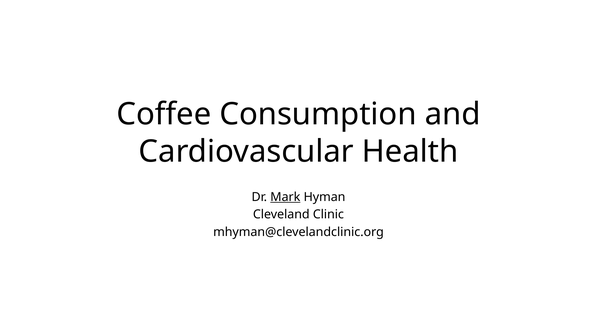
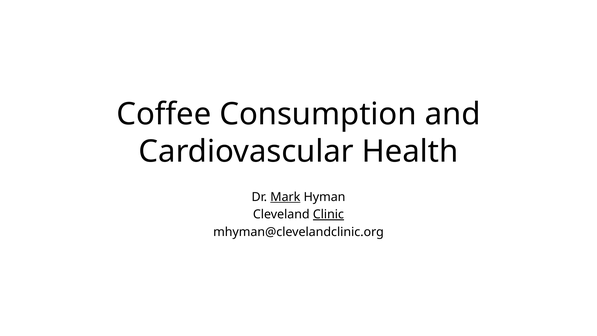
Clinic underline: none -> present
